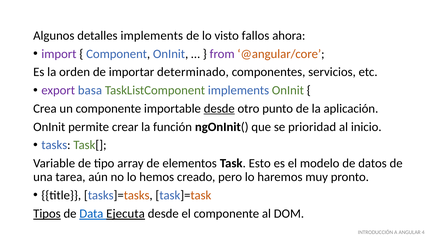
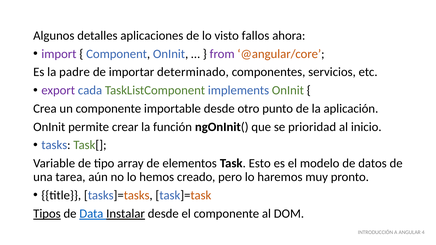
detalles implements: implements -> aplicaciones
orden: orden -> padre
basa: basa -> cada
desde at (219, 109) underline: present -> none
Ejecuta: Ejecuta -> Instalar
